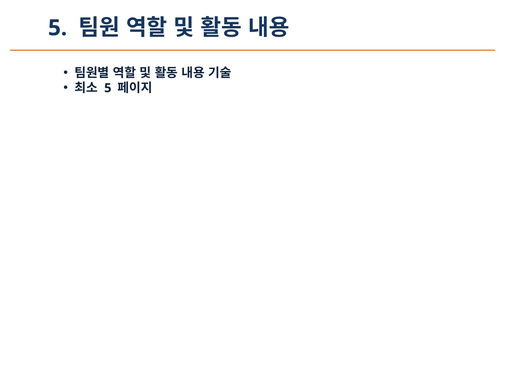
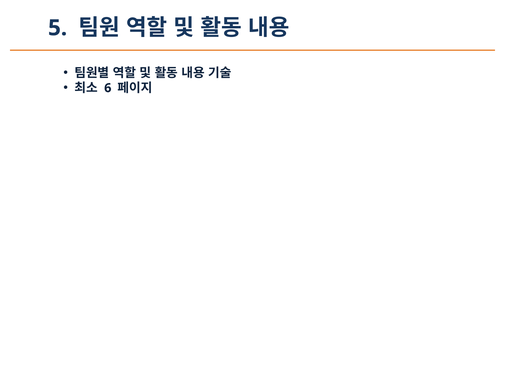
5 at (108, 88): 5 -> 6
